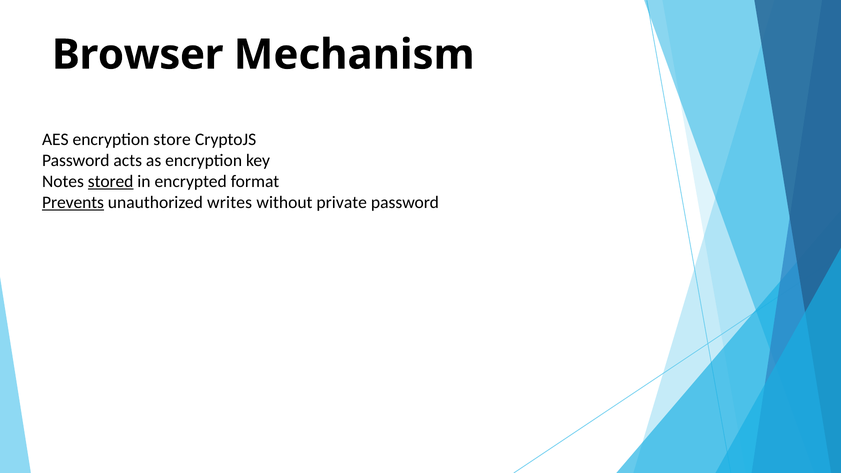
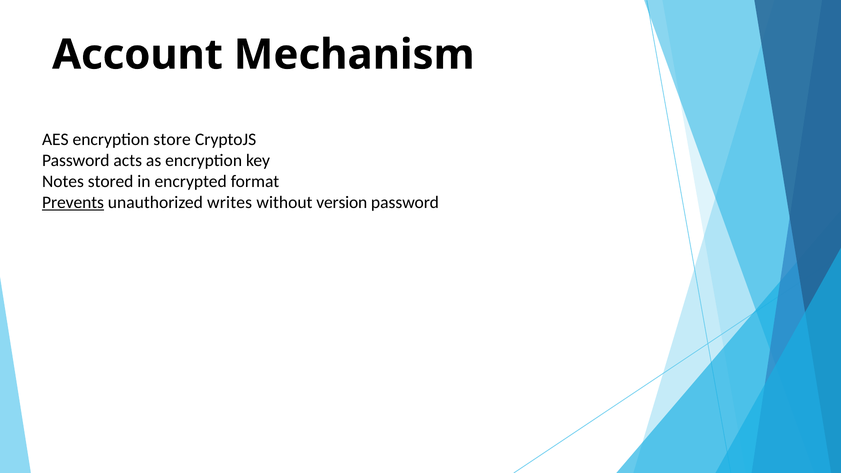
Browser: Browser -> Account
stored underline: present -> none
private: private -> version
